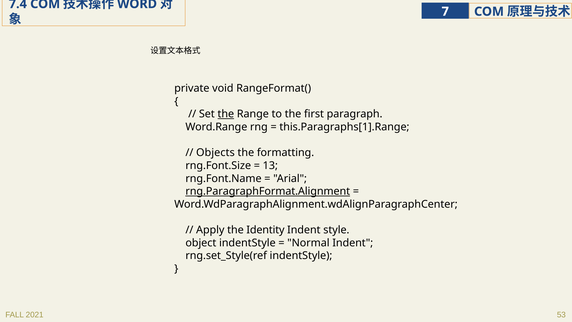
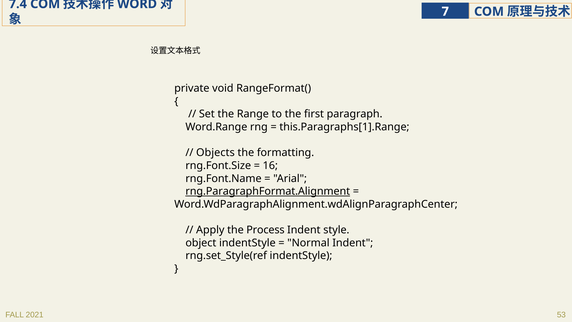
the at (226, 114) underline: present -> none
13: 13 -> 16
Identity: Identity -> Process
